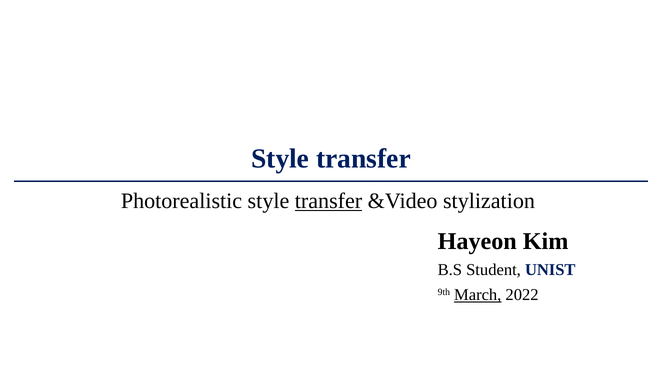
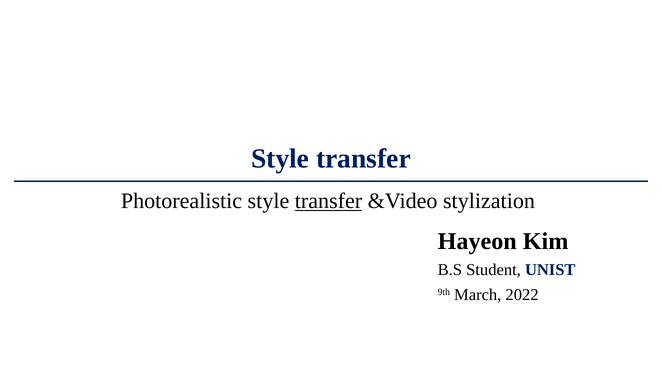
March underline: present -> none
